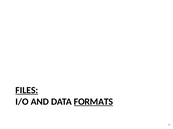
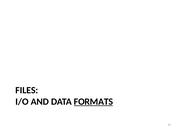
FILES underline: present -> none
